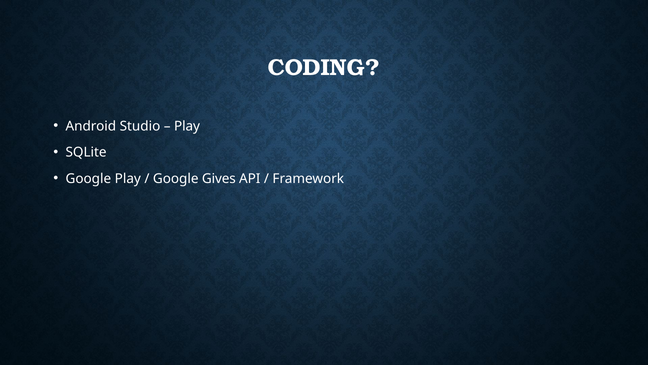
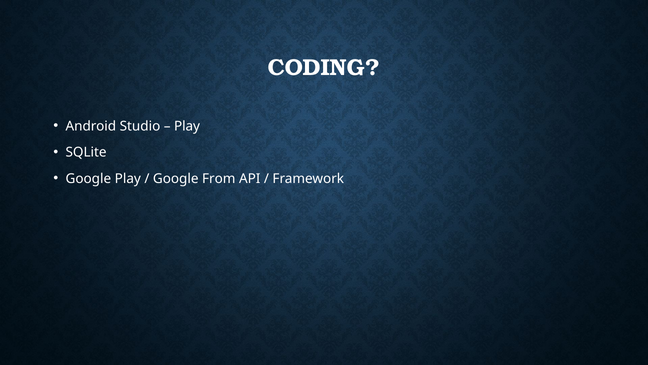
Gives: Gives -> From
